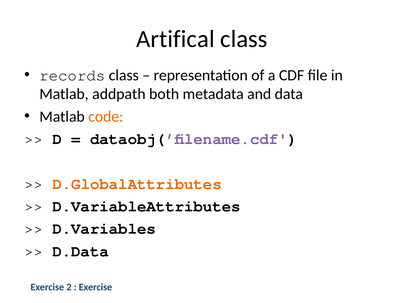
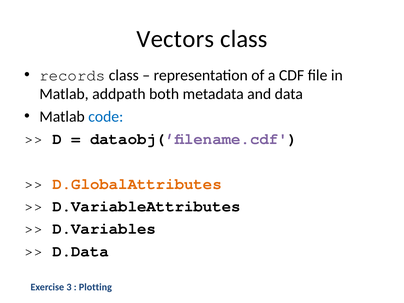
Artifical: Artifical -> Vectors
code colour: orange -> blue
2: 2 -> 3
Exercise at (95, 287): Exercise -> Plotting
